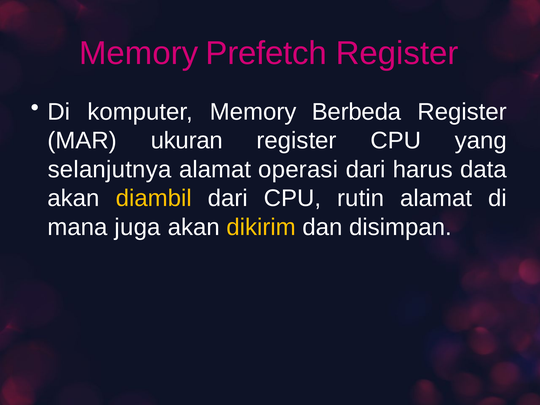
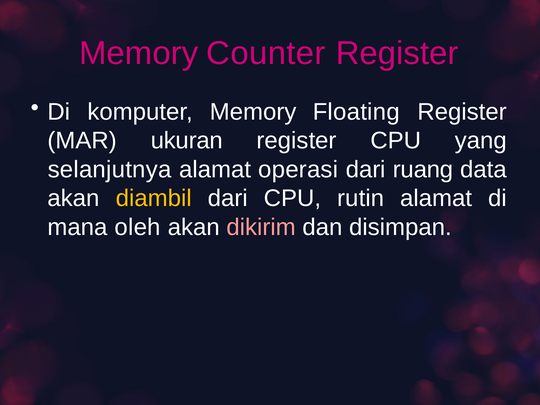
Prefetch: Prefetch -> Counter
Berbeda: Berbeda -> Floating
harus: harus -> ruang
juga: juga -> oleh
dikirim colour: yellow -> pink
